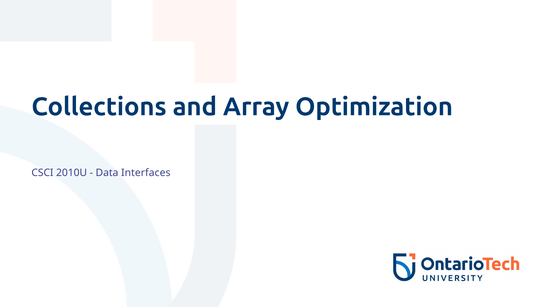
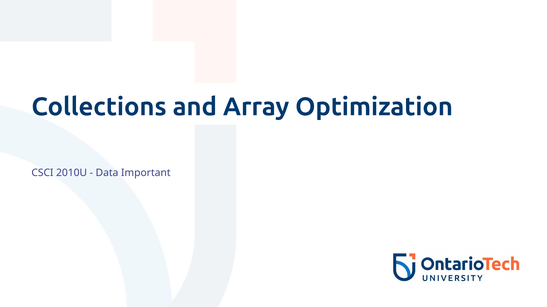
Interfaces: Interfaces -> Important
